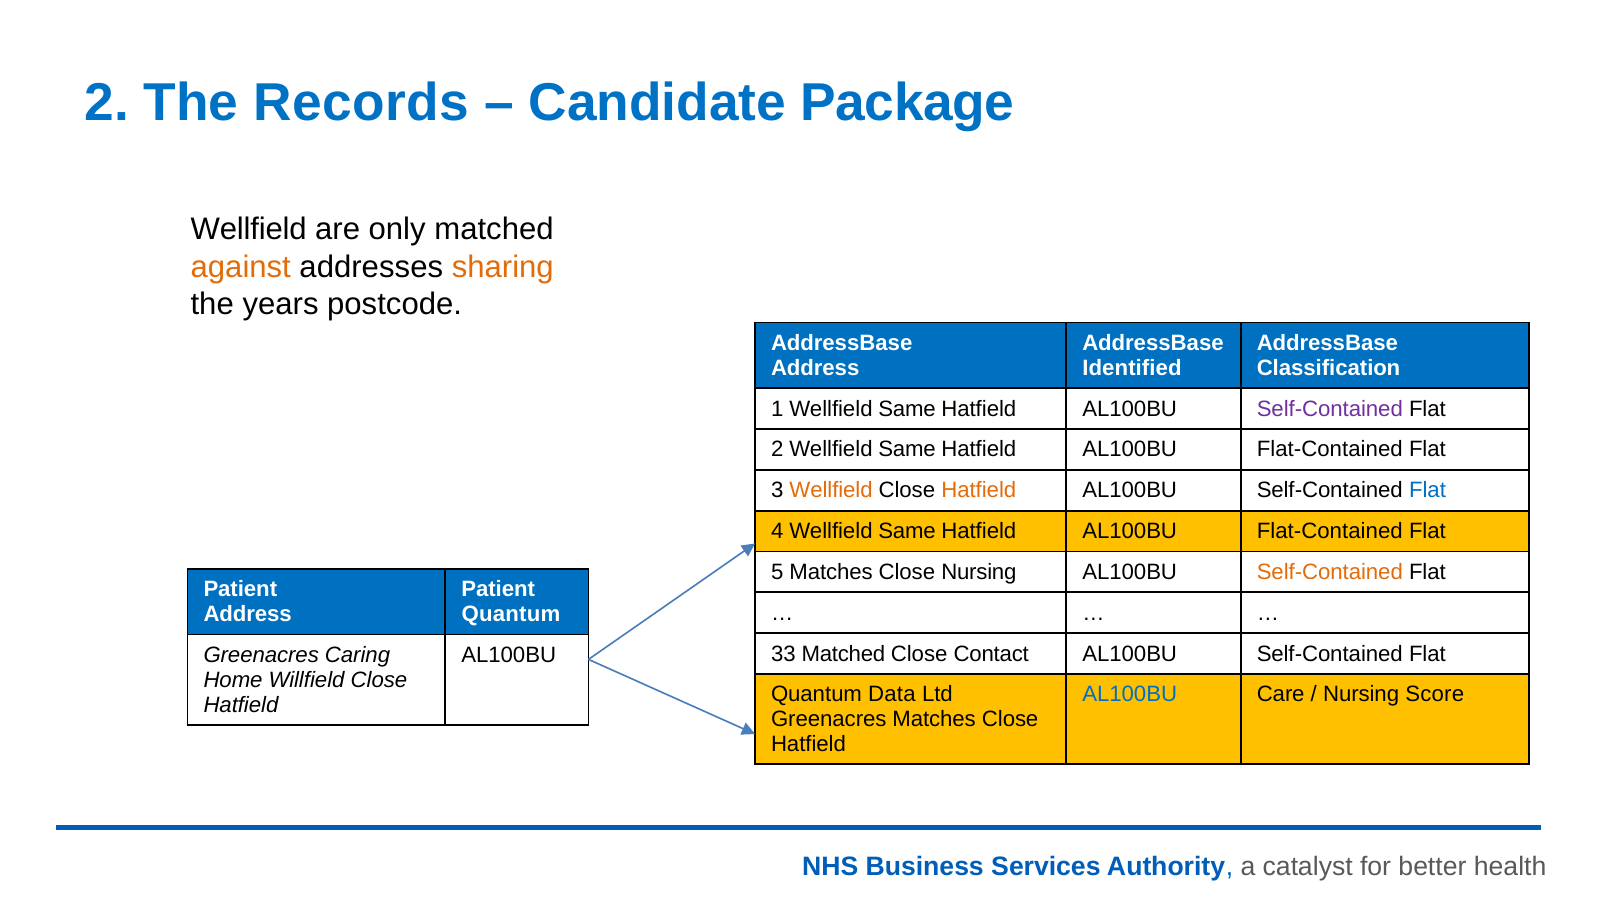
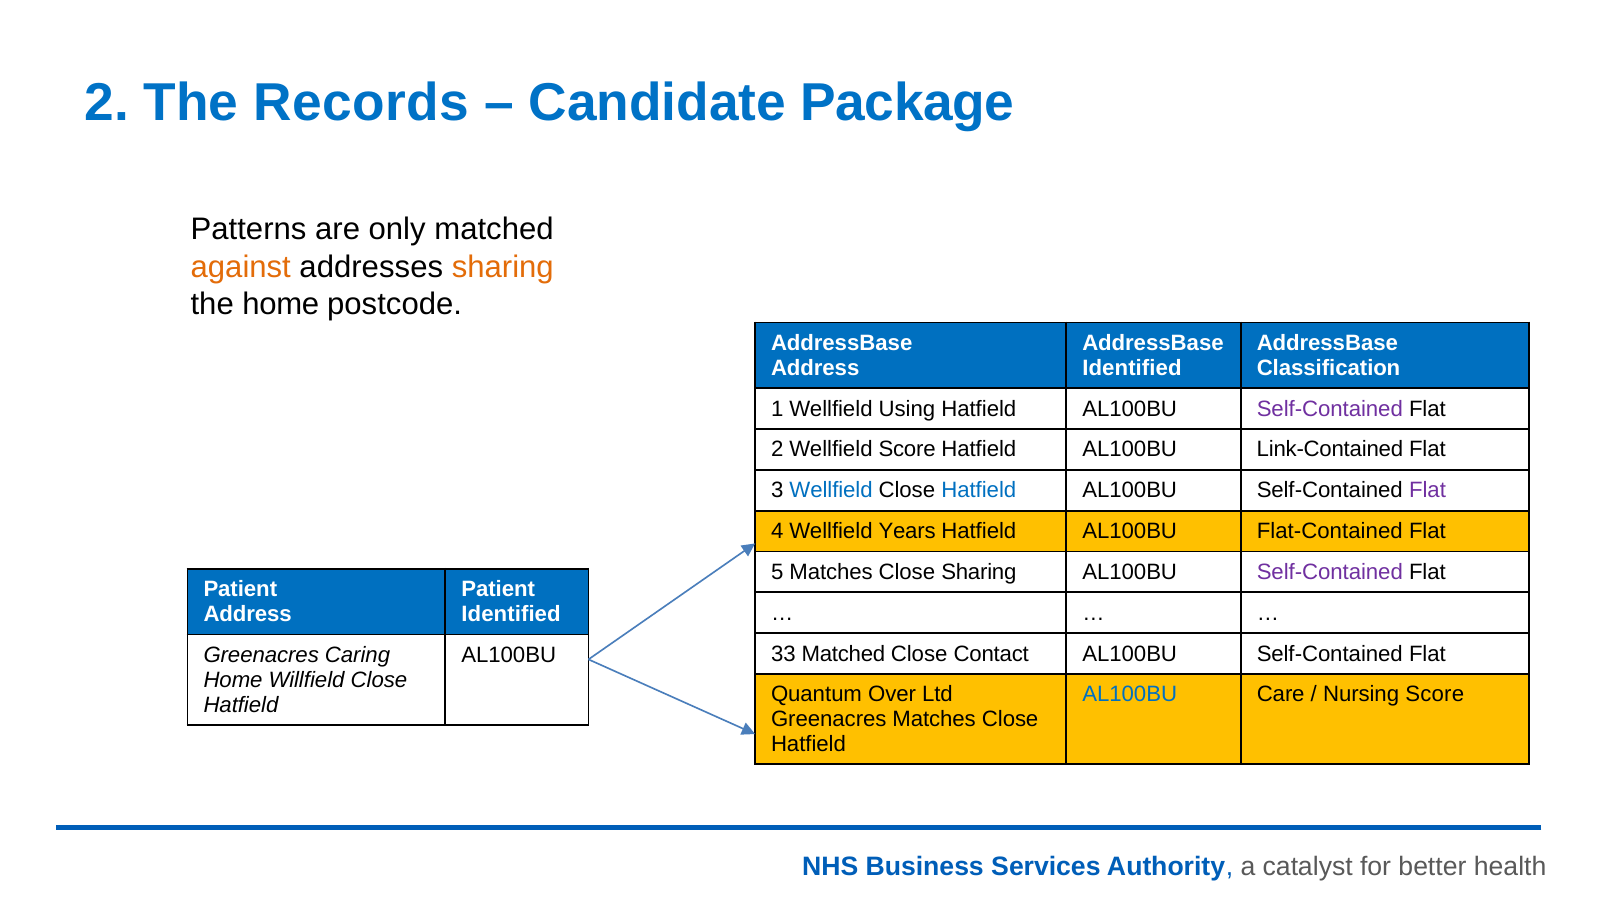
Wellfield at (249, 230): Wellfield -> Patterns
the years: years -> home
1 Wellfield Same: Same -> Using
2 Wellfield Same: Same -> Score
Flat-Contained at (1330, 450): Flat-Contained -> Link-Contained
Wellfield at (831, 490) colour: orange -> blue
Hatfield at (979, 490) colour: orange -> blue
Flat at (1427, 490) colour: blue -> purple
4 Wellfield Same: Same -> Years
Close Nursing: Nursing -> Sharing
Self-Contained at (1330, 572) colour: orange -> purple
Quantum at (511, 614): Quantum -> Identified
Data: Data -> Over
